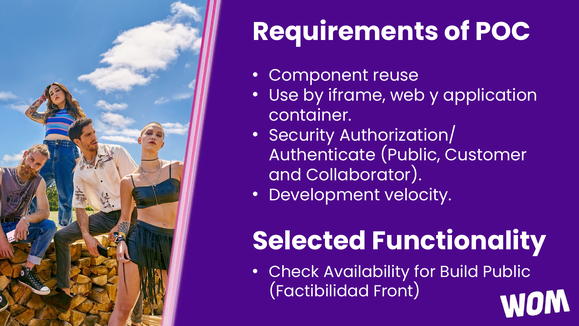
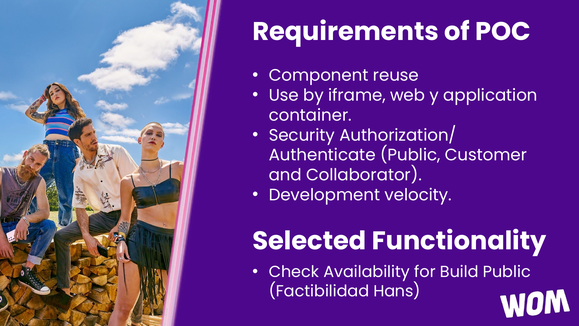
Front: Front -> Hans
